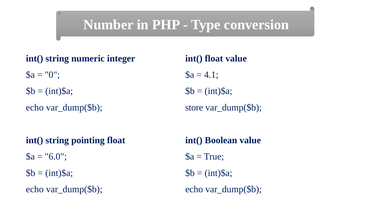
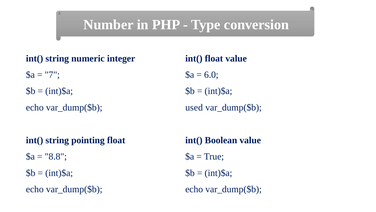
0: 0 -> 7
4.1: 4.1 -> 6.0
store: store -> used
6.0: 6.0 -> 8.8
